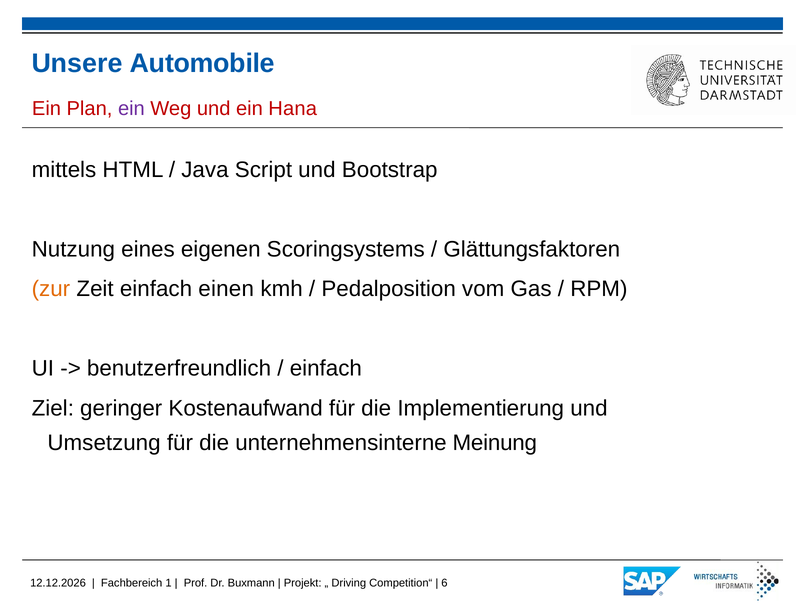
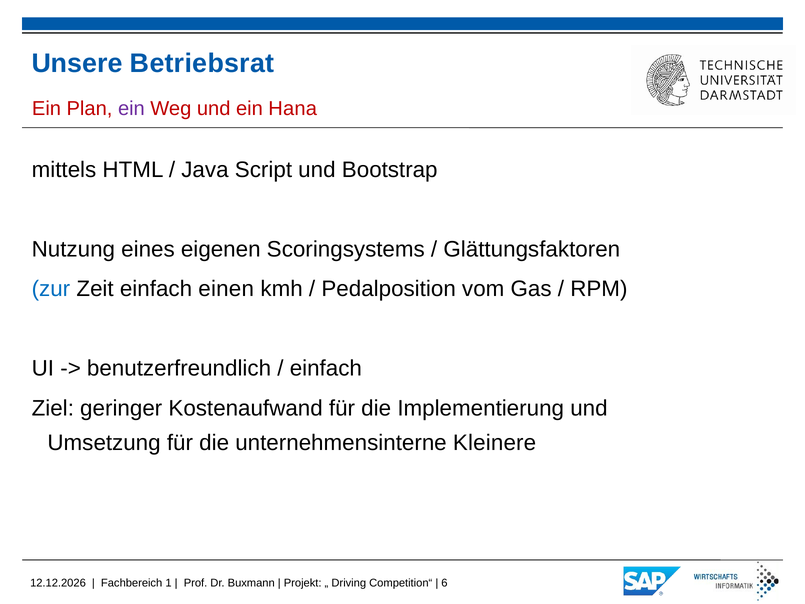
Automobile: Automobile -> Betriebsrat
zur colour: orange -> blue
Meinung: Meinung -> Kleinere
